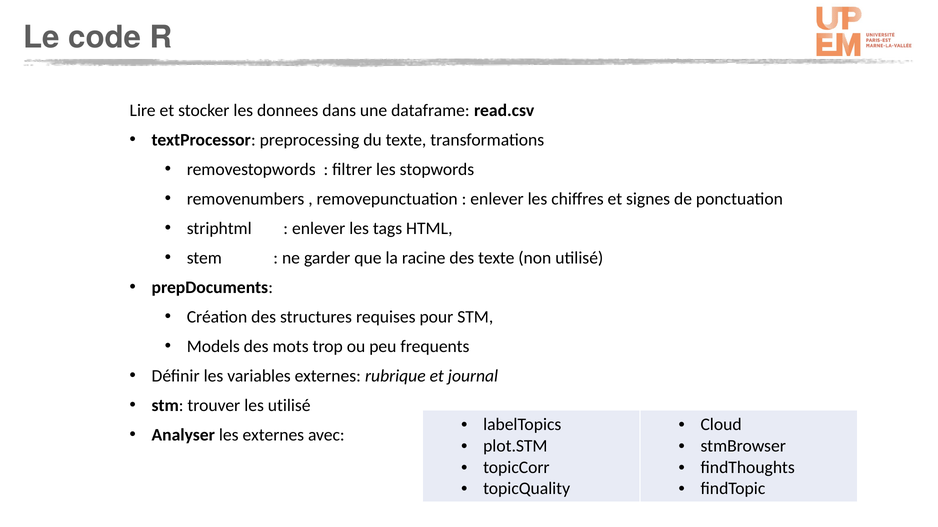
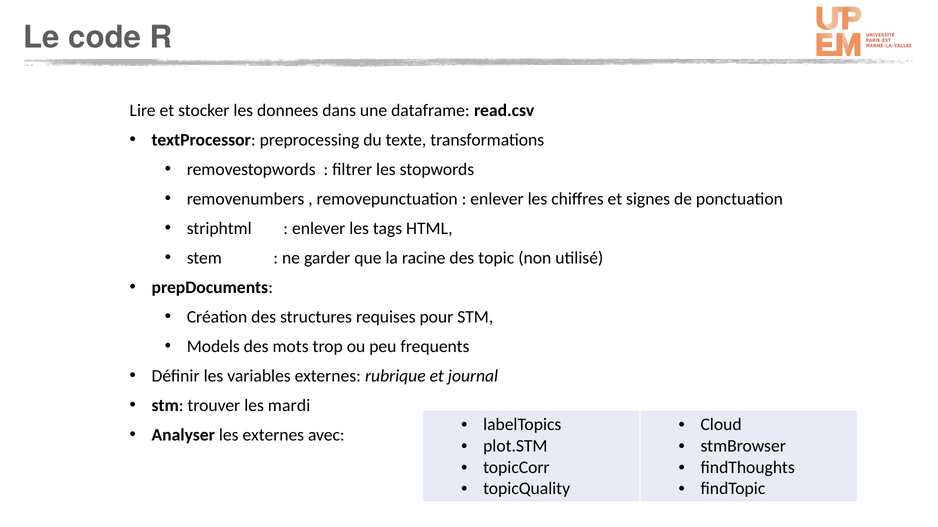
des texte: texte -> topic
les utilisé: utilisé -> mardi
